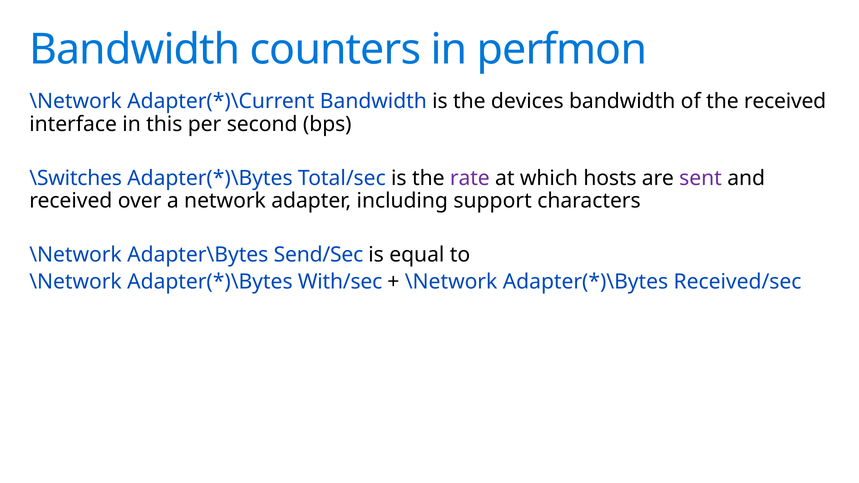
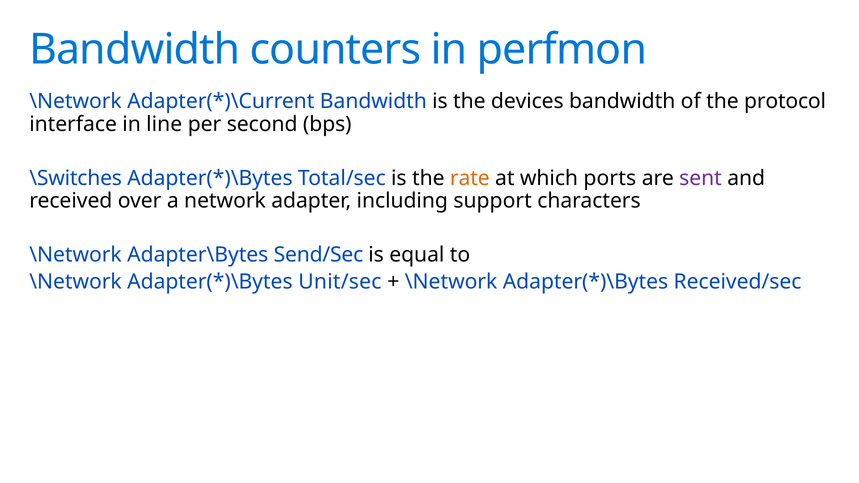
the received: received -> protocol
this: this -> line
rate colour: purple -> orange
hosts: hosts -> ports
With/sec: With/sec -> Unit/sec
